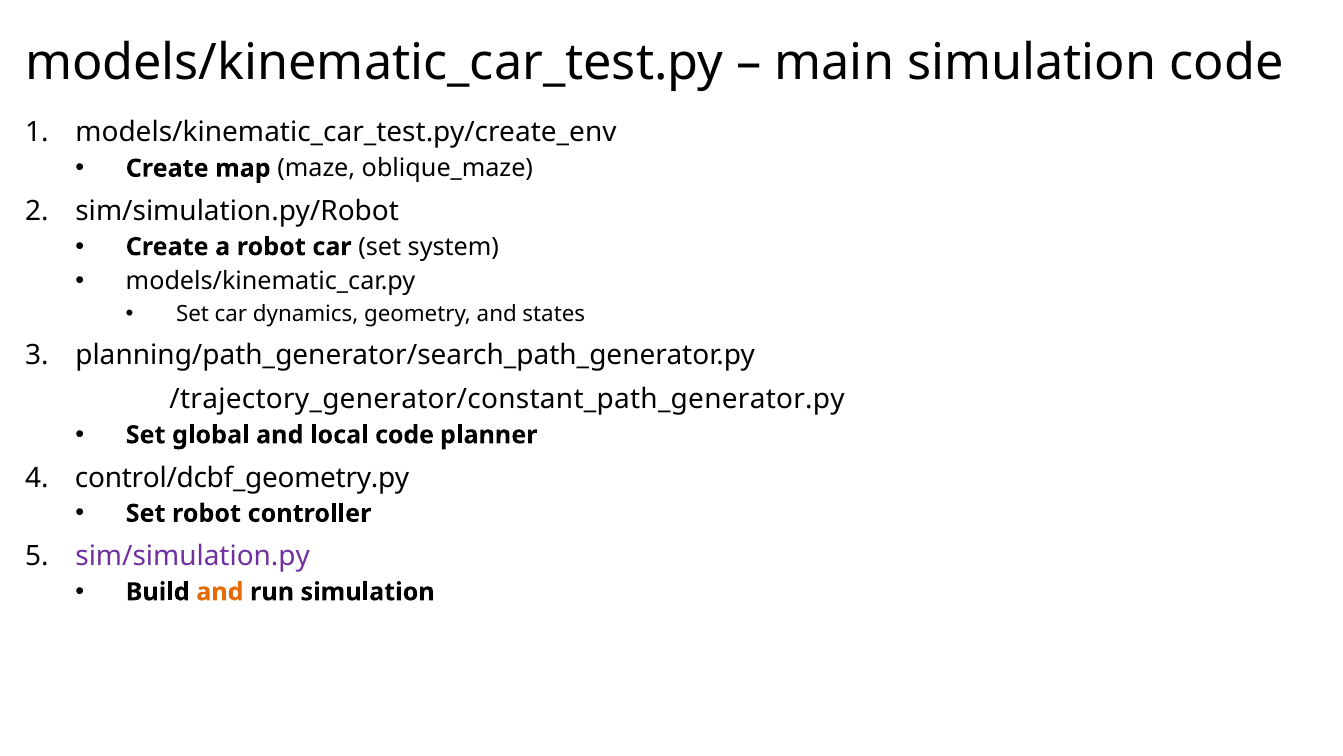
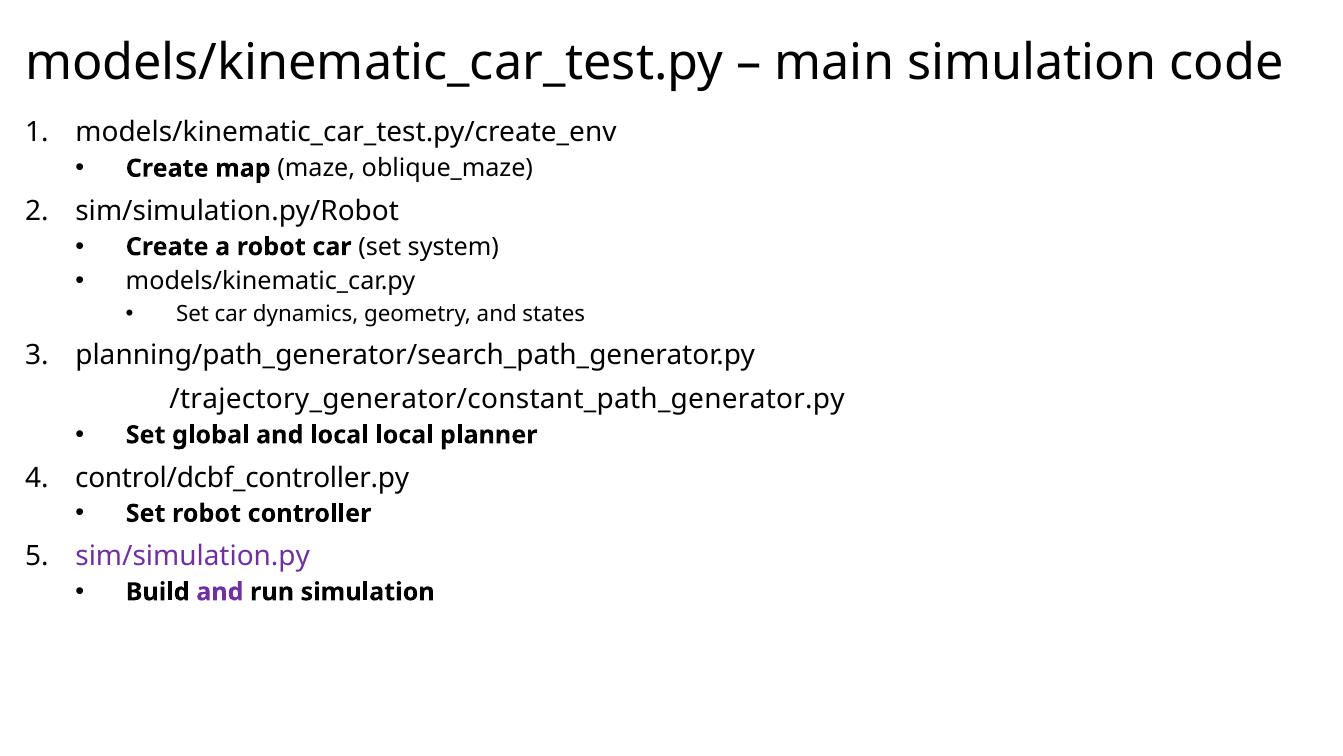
local code: code -> local
control/dcbf_geometry.py: control/dcbf_geometry.py -> control/dcbf_controller.py
and at (220, 592) colour: orange -> purple
